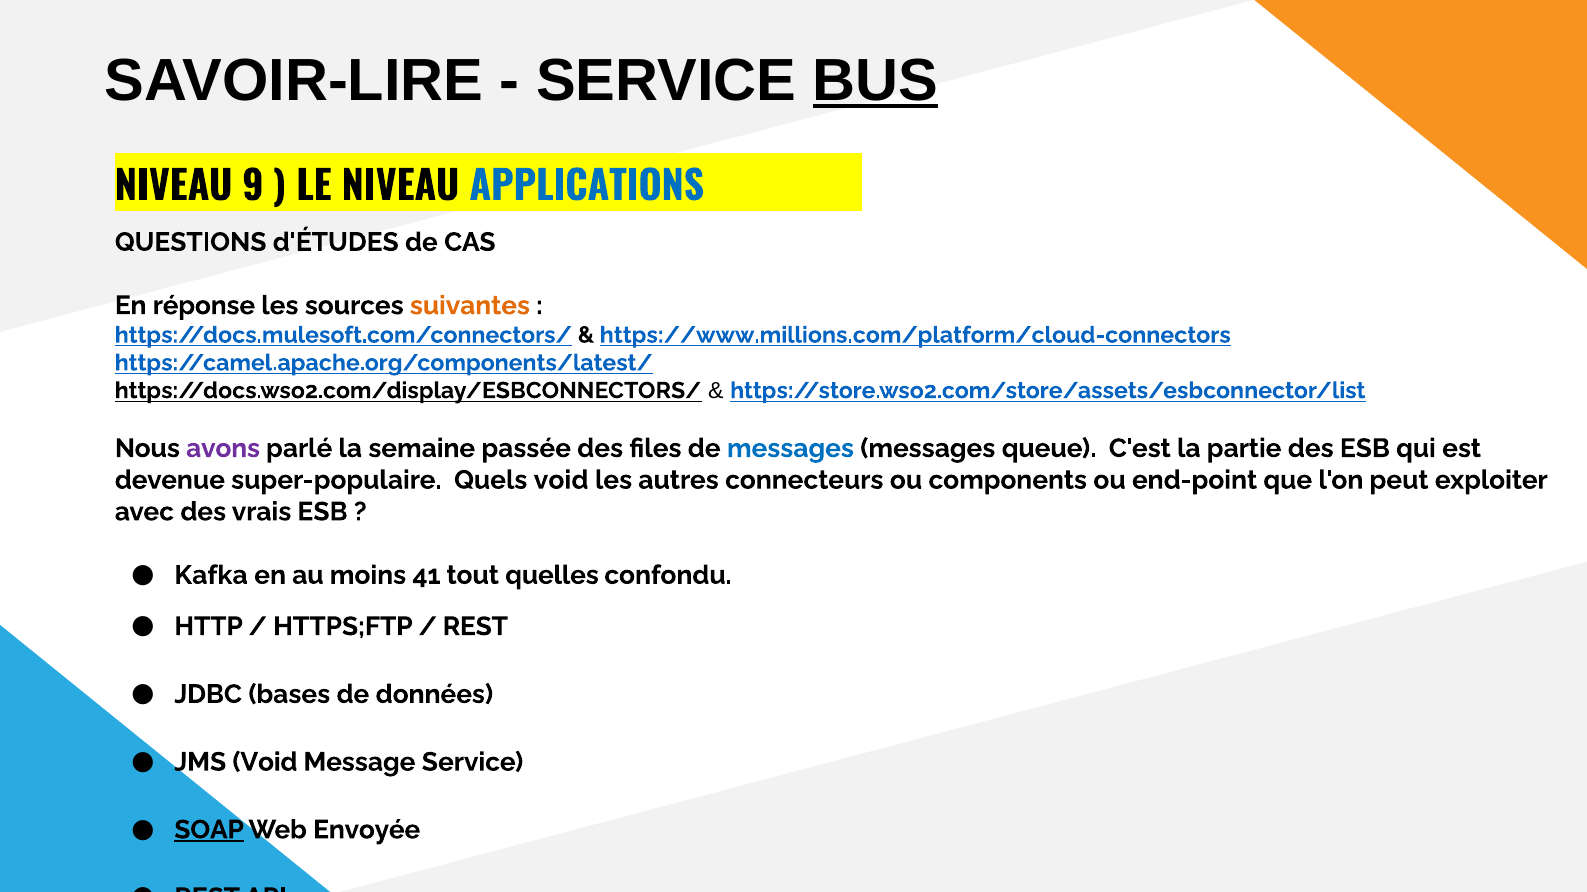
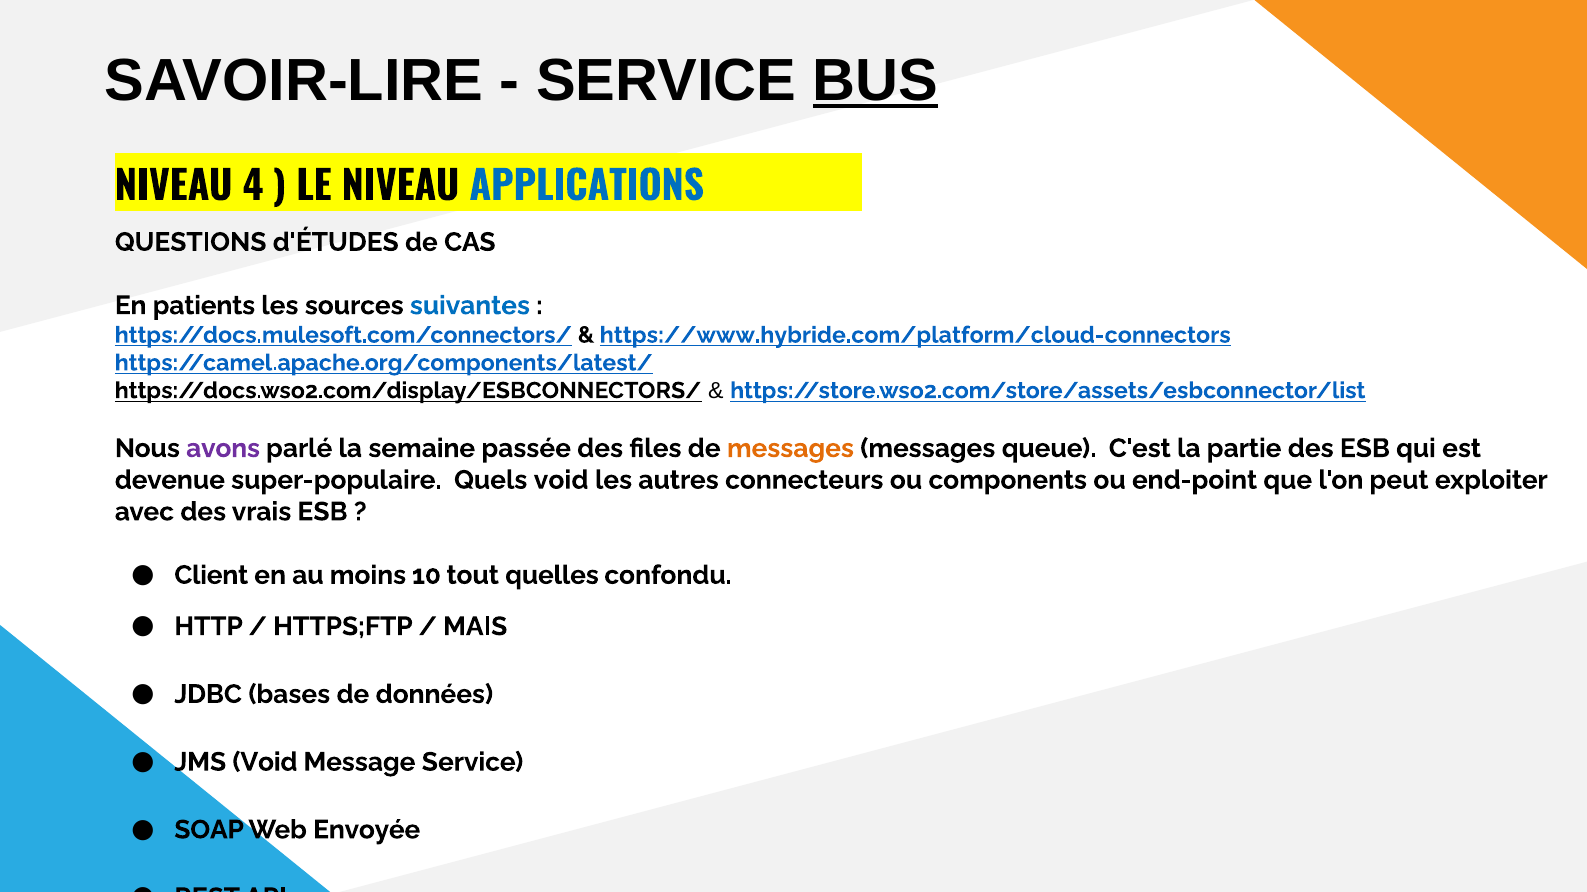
9: 9 -> 4
réponse: réponse -> patients
suivantes colour: orange -> blue
https://www.millions.com/platform/cloud-connectors: https://www.millions.com/platform/cloud-connectors -> https://www.hybride.com/platform/cloud-connectors
messages at (790, 449) colour: blue -> orange
Kafka at (211, 576): Kafka -> Client
41: 41 -> 10
REST at (475, 627): REST -> MAIS
SOAP underline: present -> none
